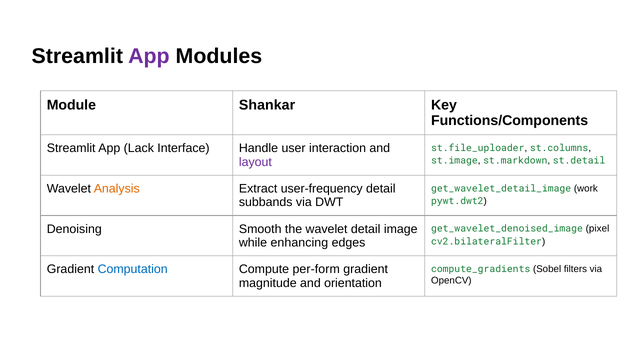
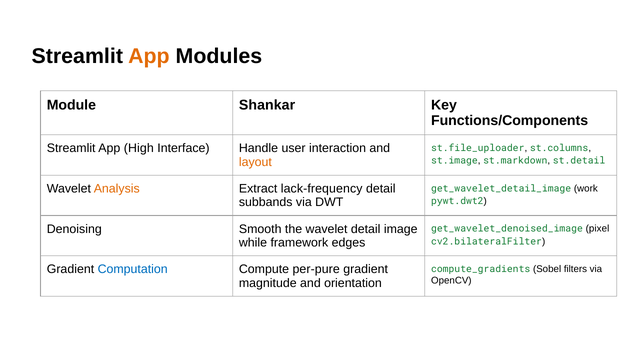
App at (149, 56) colour: purple -> orange
Lack: Lack -> High
layout colour: purple -> orange
user‑frequency: user‑frequency -> lack‑frequency
enhancing: enhancing -> framework
per‑form: per‑form -> per‑pure
